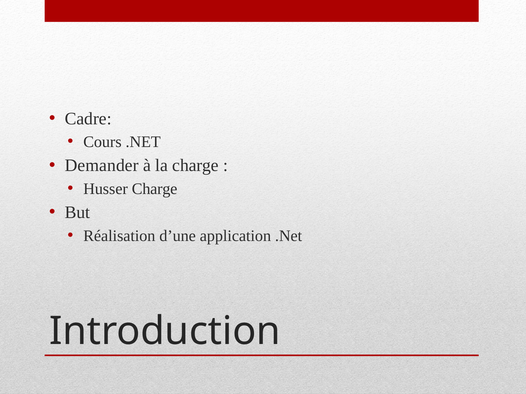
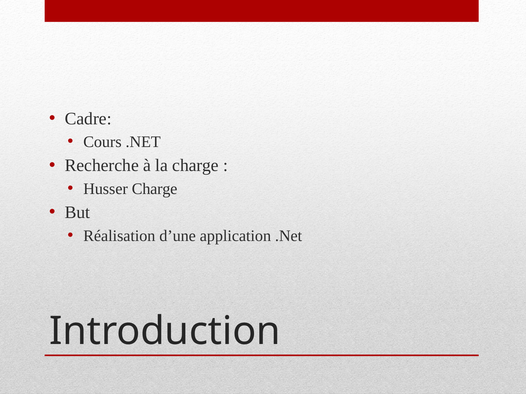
Demander: Demander -> Recherche
